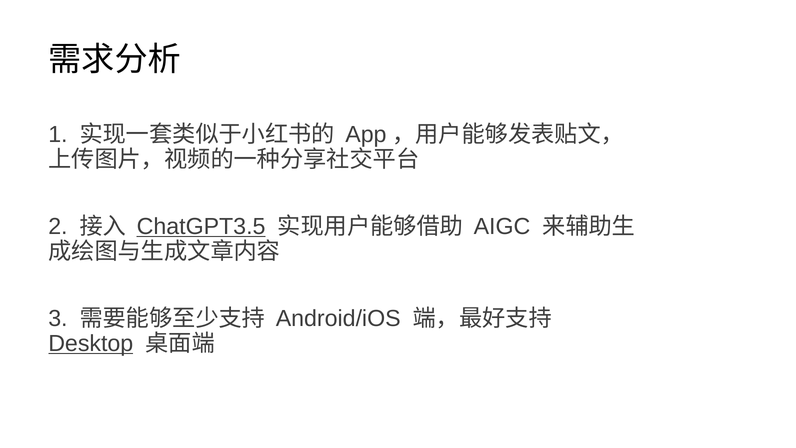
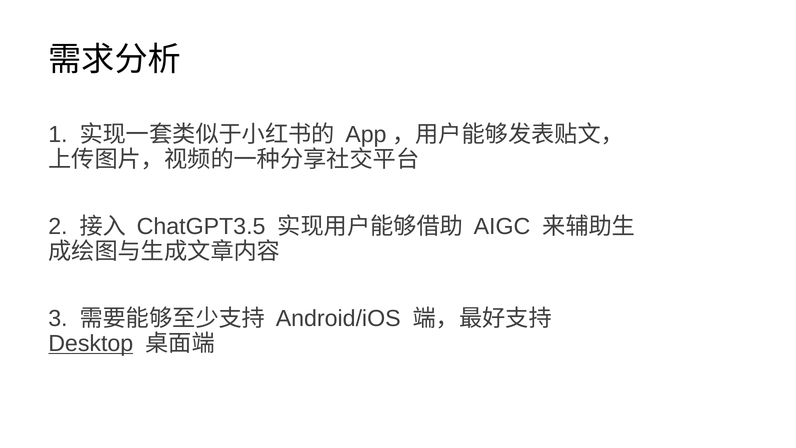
ChatGPT3.5 underline: present -> none
